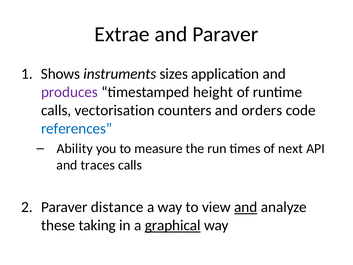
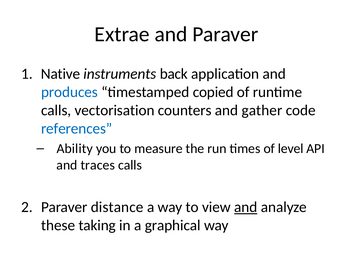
Shows: Shows -> Native
sizes: sizes -> back
produces colour: purple -> blue
height: height -> copied
orders: orders -> gather
next: next -> level
graphical underline: present -> none
